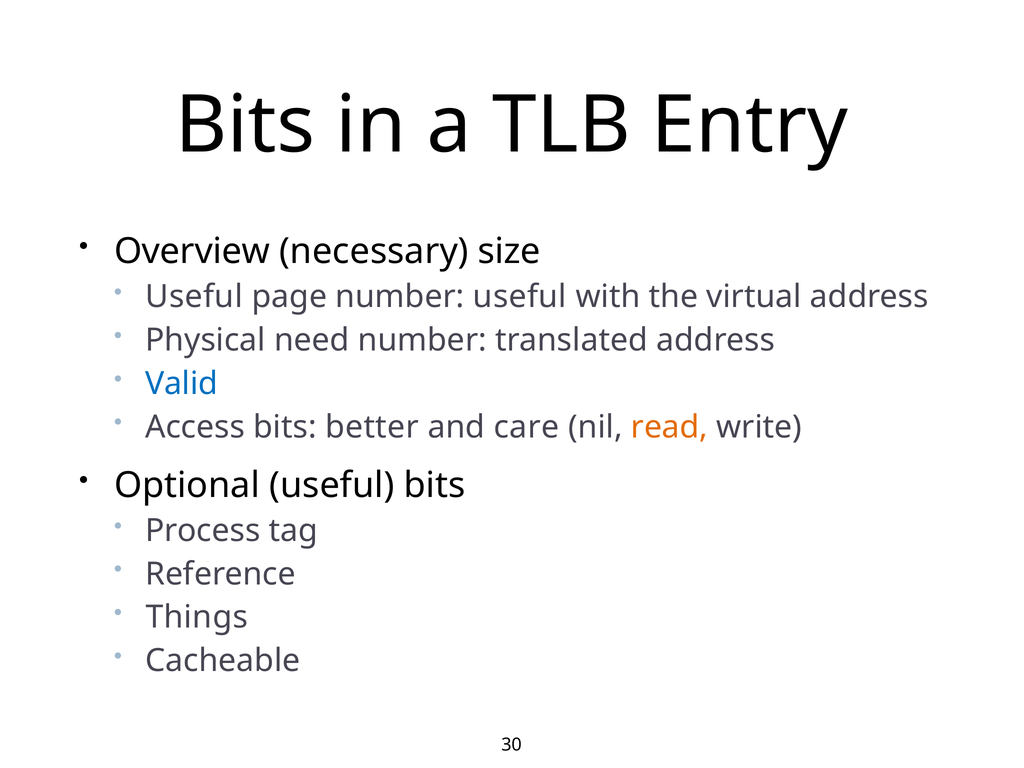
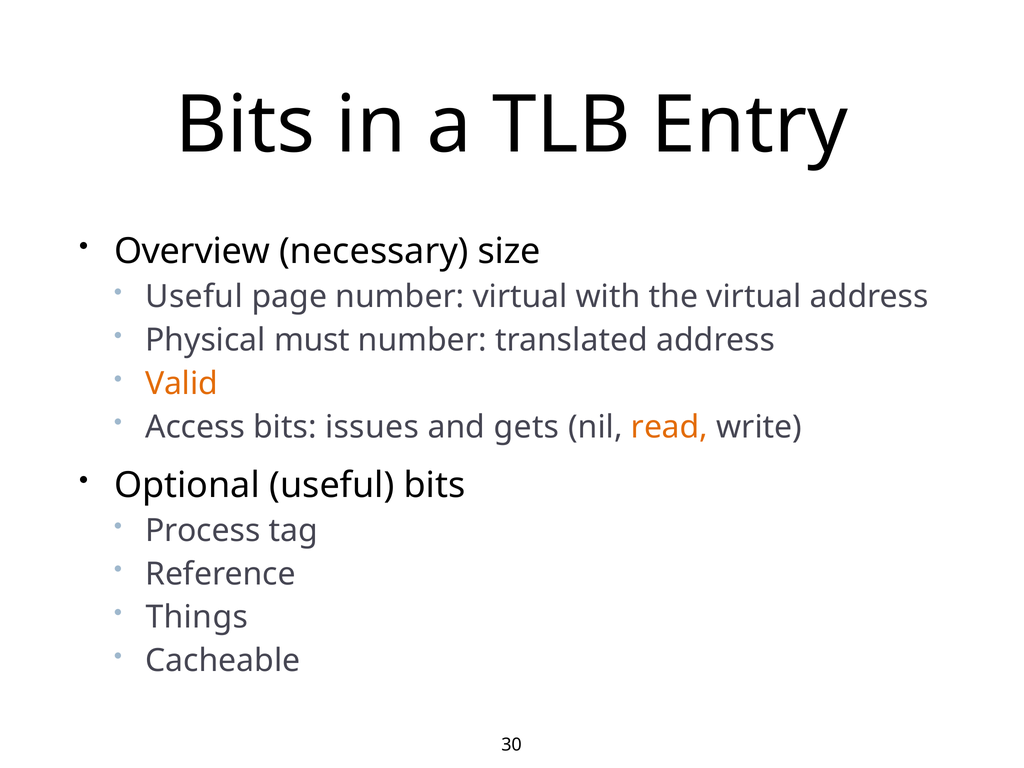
number useful: useful -> virtual
need: need -> must
Valid colour: blue -> orange
better: better -> issues
care: care -> gets
